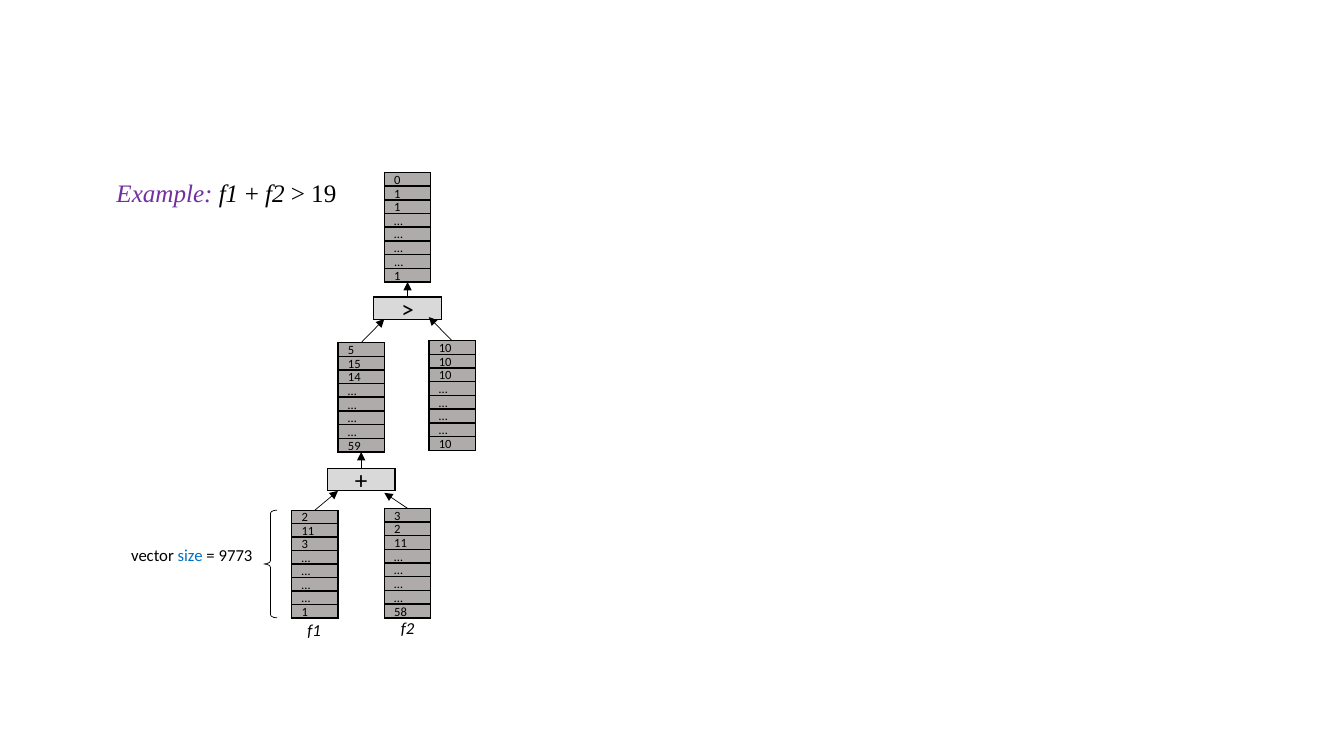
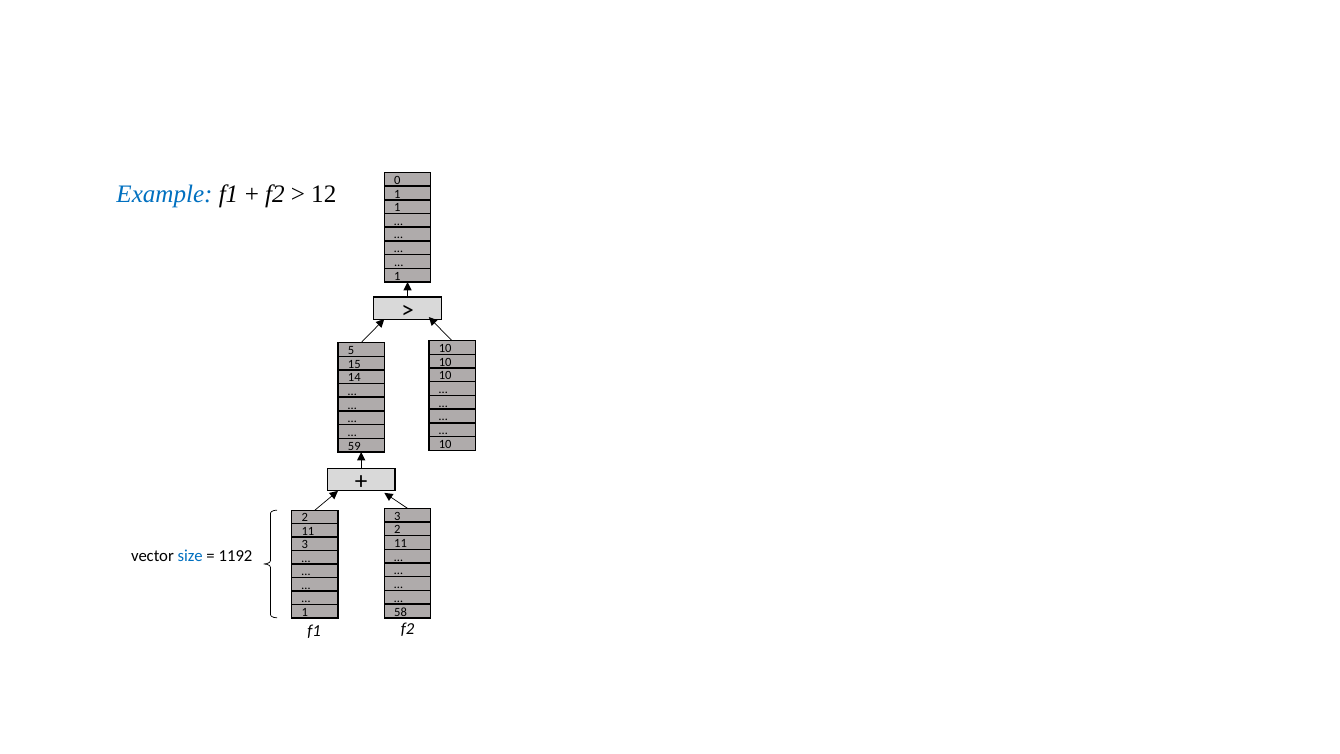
Example colour: purple -> blue
19: 19 -> 12
9773: 9773 -> 1192
